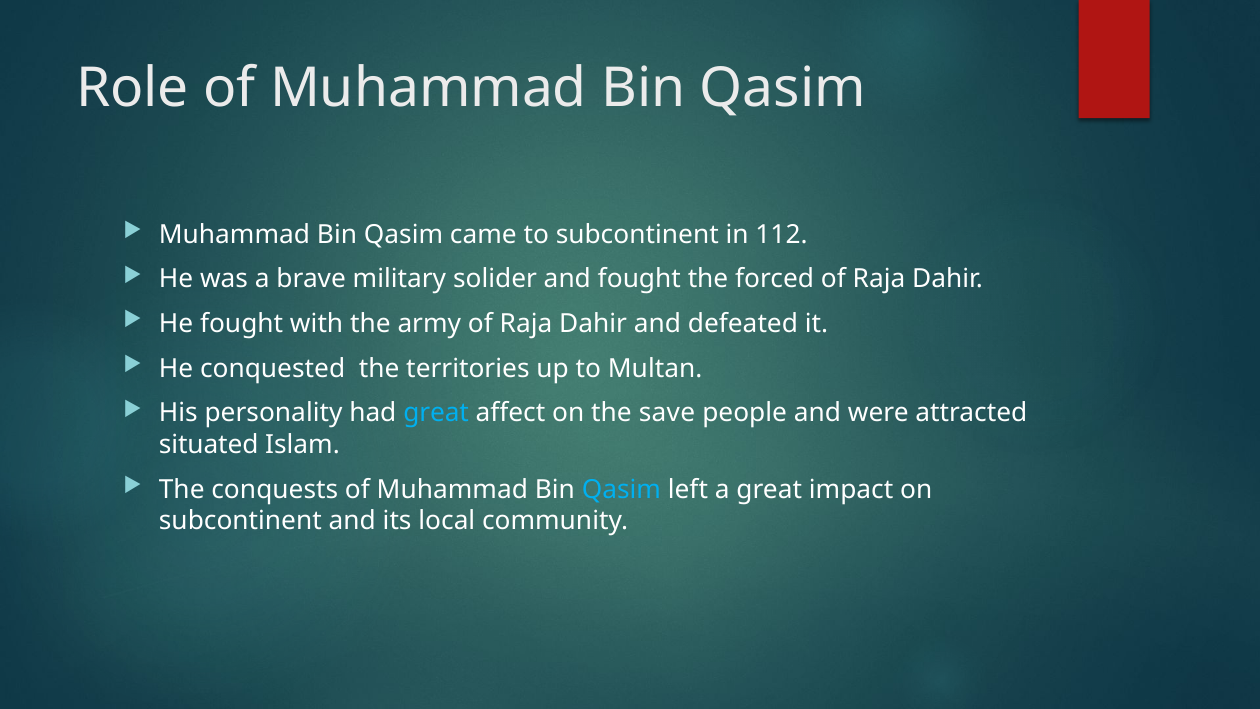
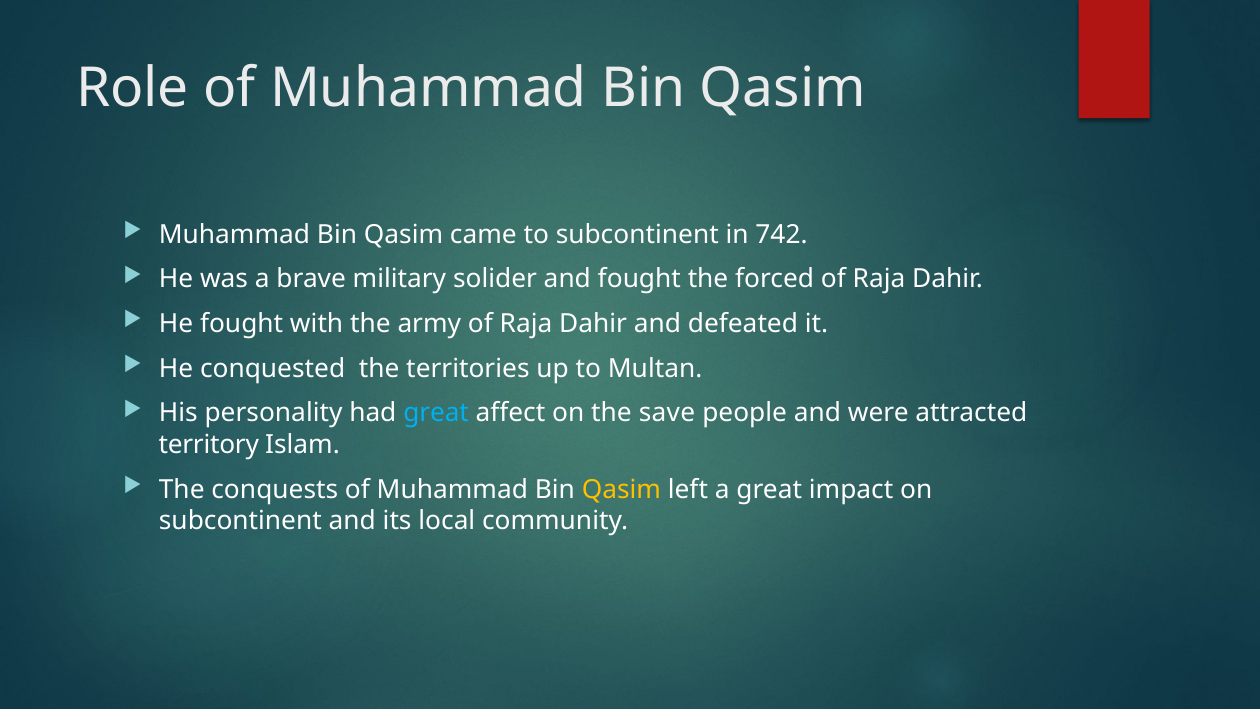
112: 112 -> 742
situated: situated -> territory
Qasim at (621, 489) colour: light blue -> yellow
